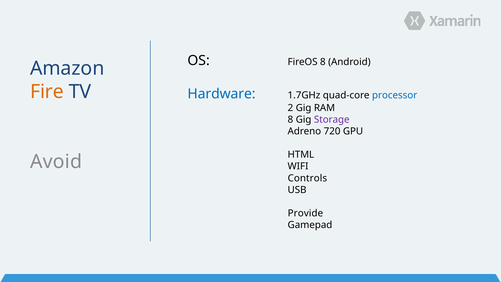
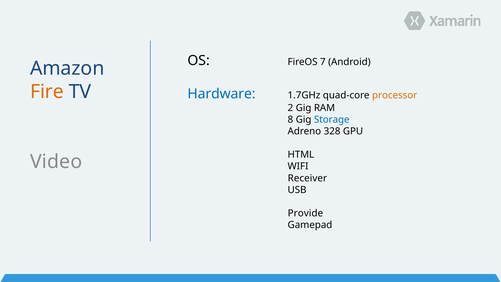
FireOS 8: 8 -> 7
processor colour: blue -> orange
Storage colour: purple -> blue
720: 720 -> 328
Avoid: Avoid -> Video
Controls: Controls -> Receiver
